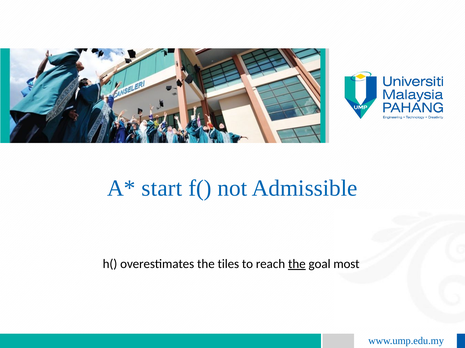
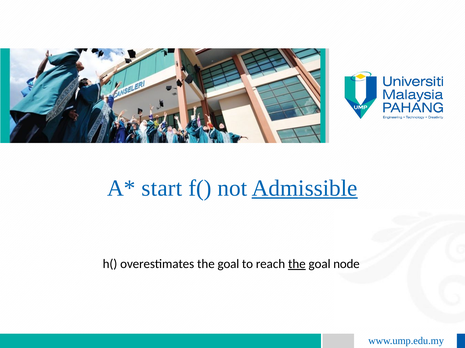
Admissible underline: none -> present
overestimates the tiles: tiles -> goal
most: most -> node
